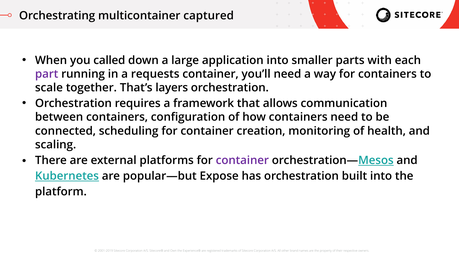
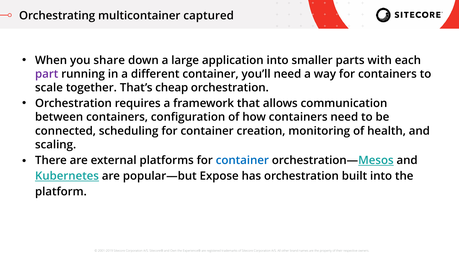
called: called -> share
requests: requests -> different
layers: layers -> cheap
container at (242, 161) colour: purple -> blue
